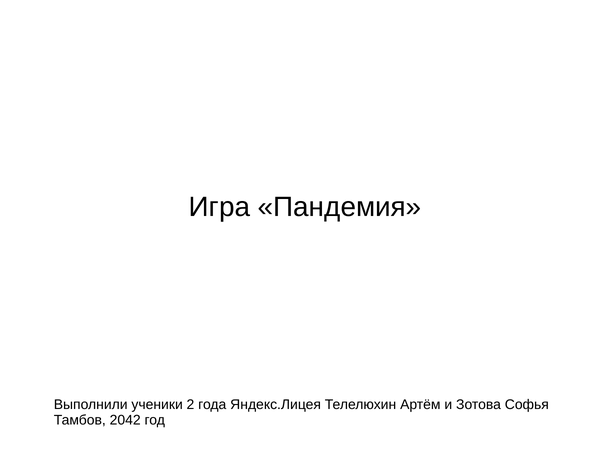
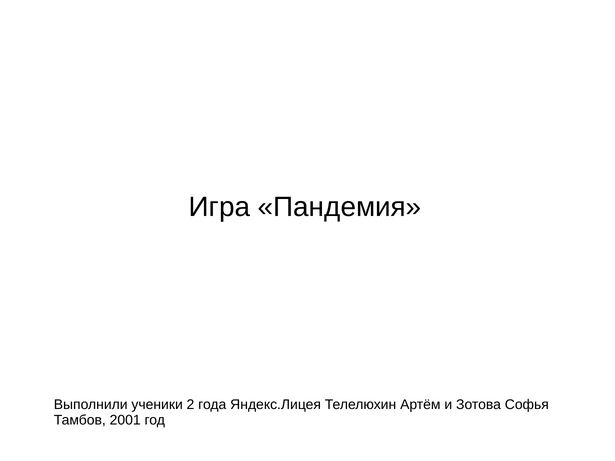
2042: 2042 -> 2001
